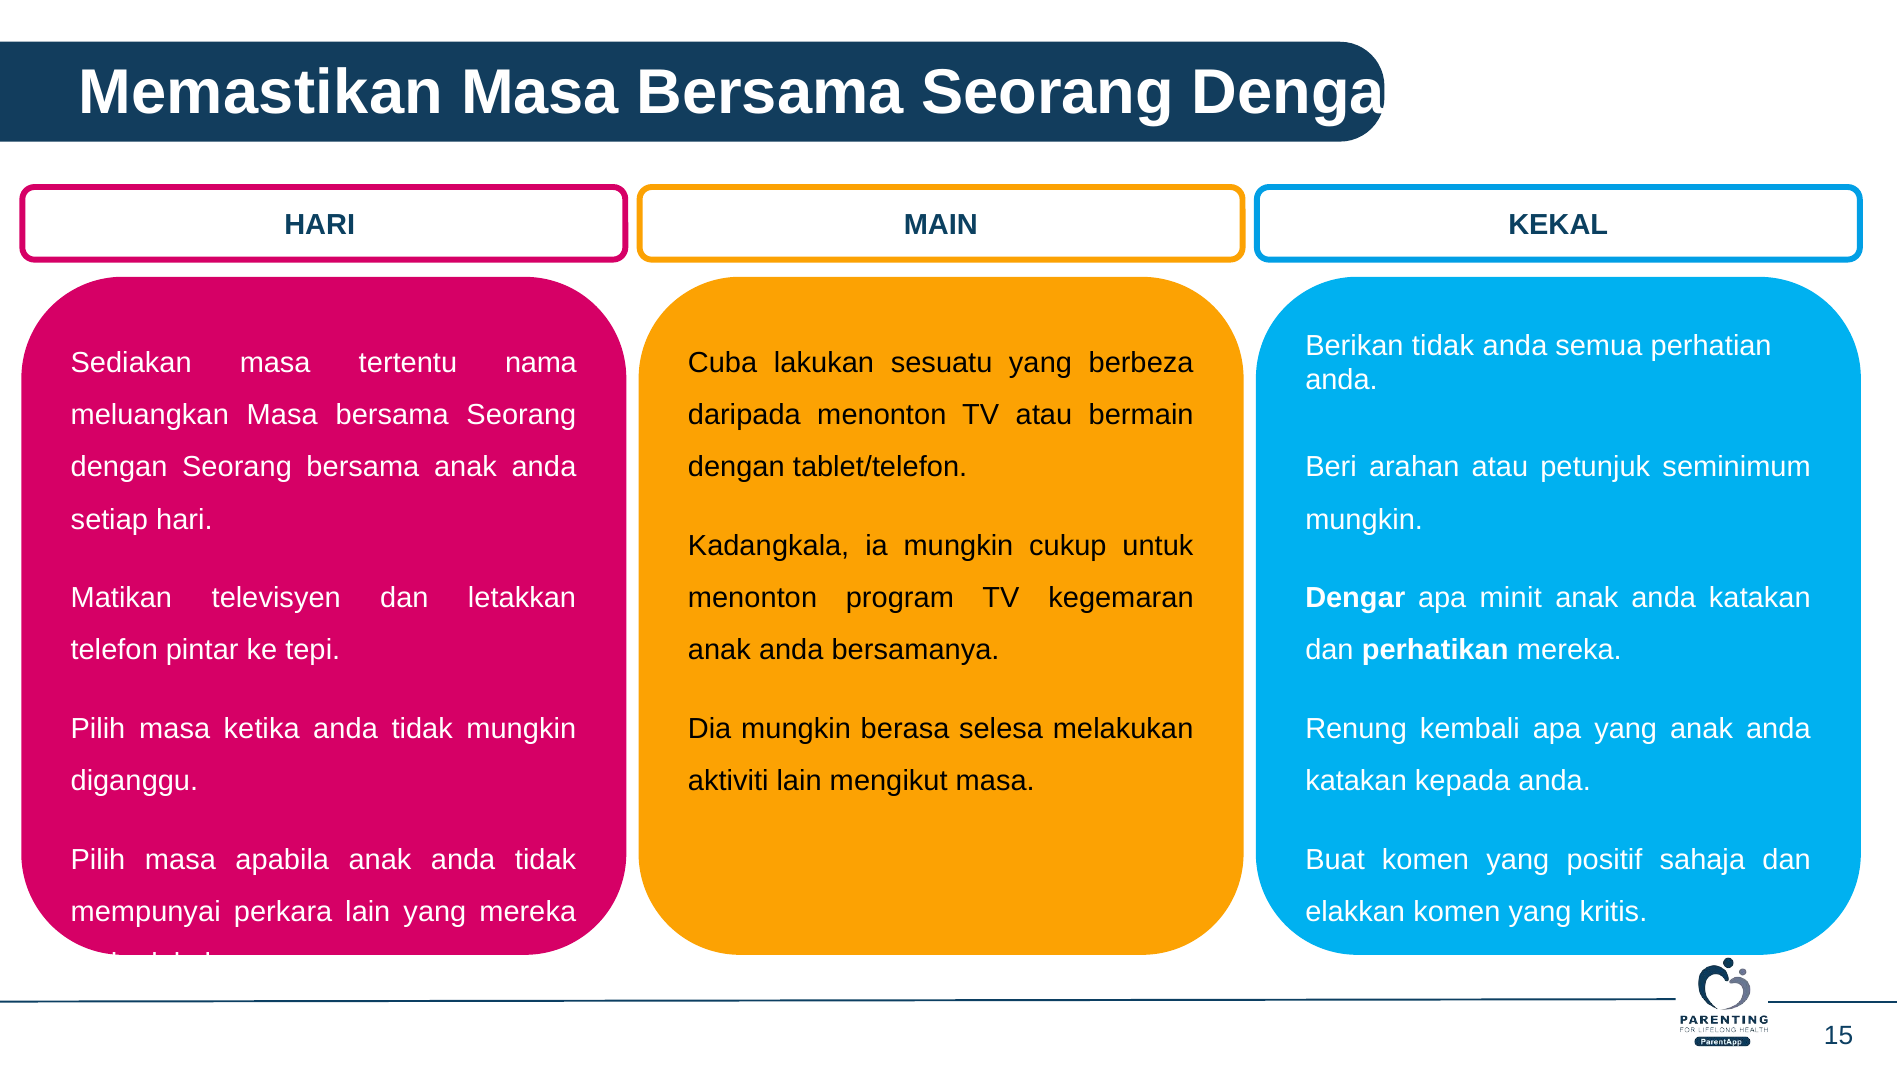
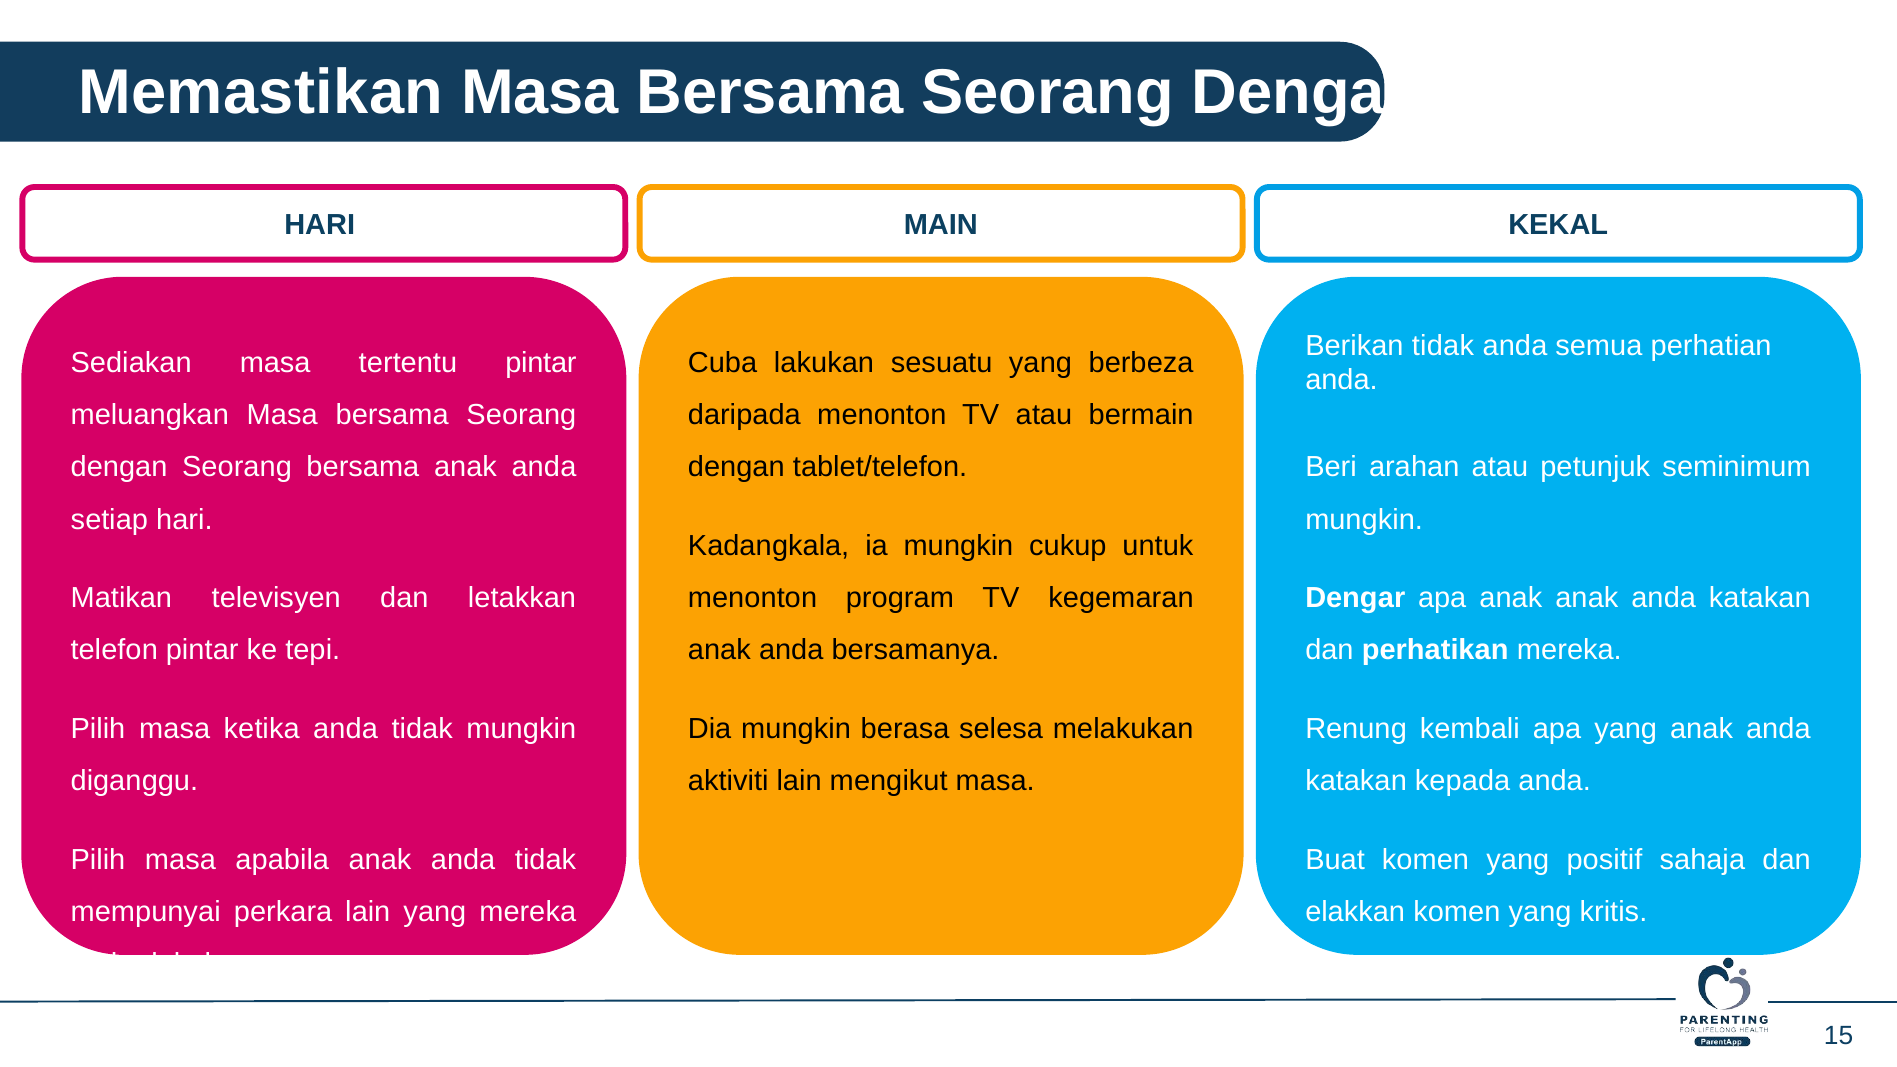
tertentu nama: nama -> pintar
apa minit: minit -> anak
